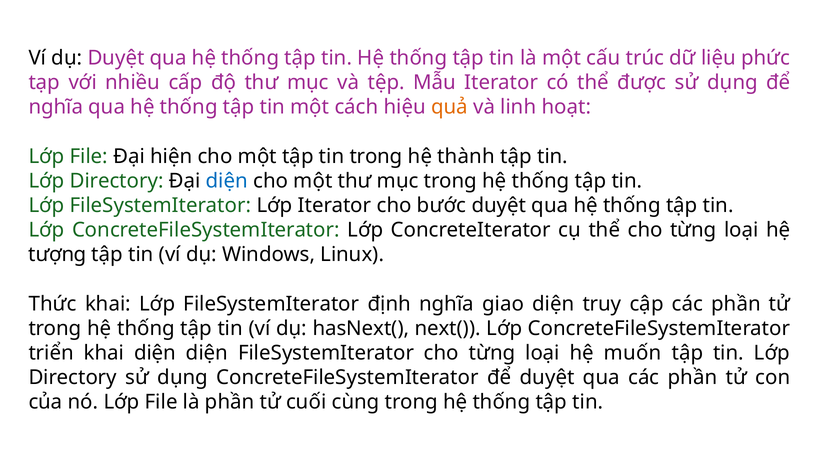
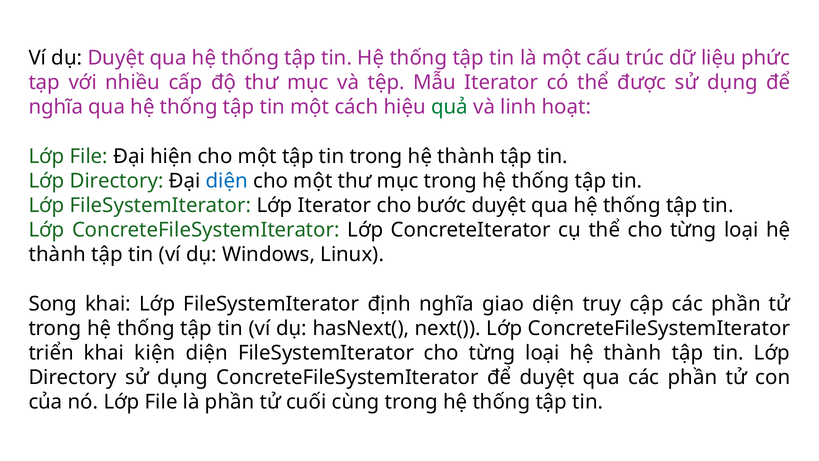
quả colour: orange -> green
tượng at (57, 254): tượng -> thành
Thức: Thức -> Song
khai diện: diện -> kiện
muốn at (633, 353): muốn -> thành
